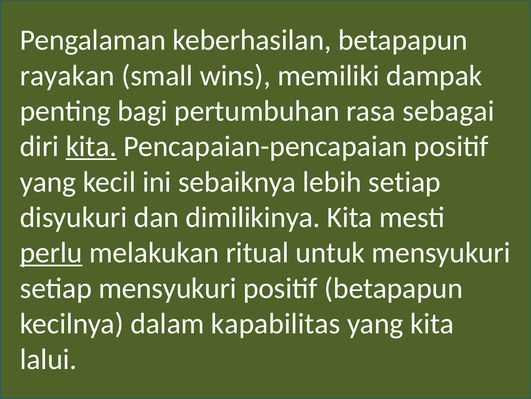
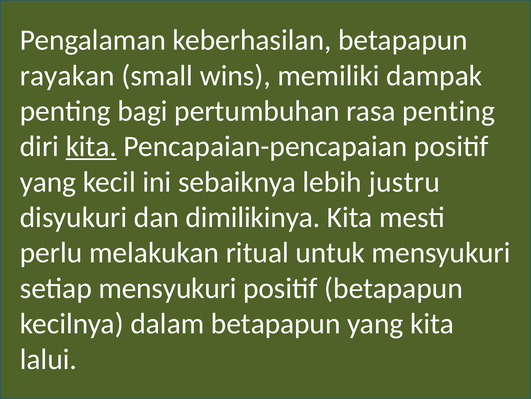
rasa sebagai: sebagai -> penting
lebih setiap: setiap -> justru
perlu underline: present -> none
dalam kapabilitas: kapabilitas -> betapapun
